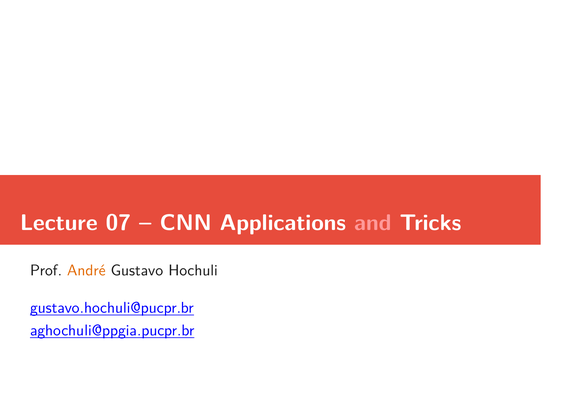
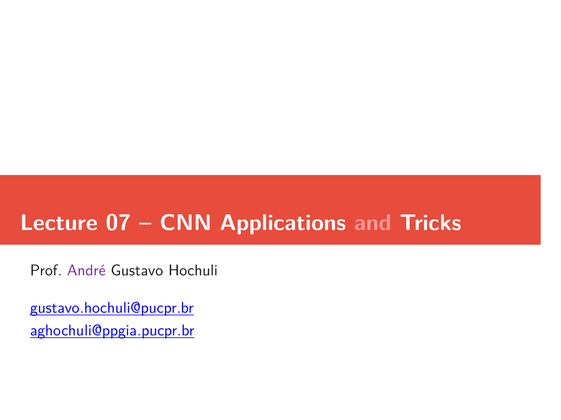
André colour: orange -> purple
